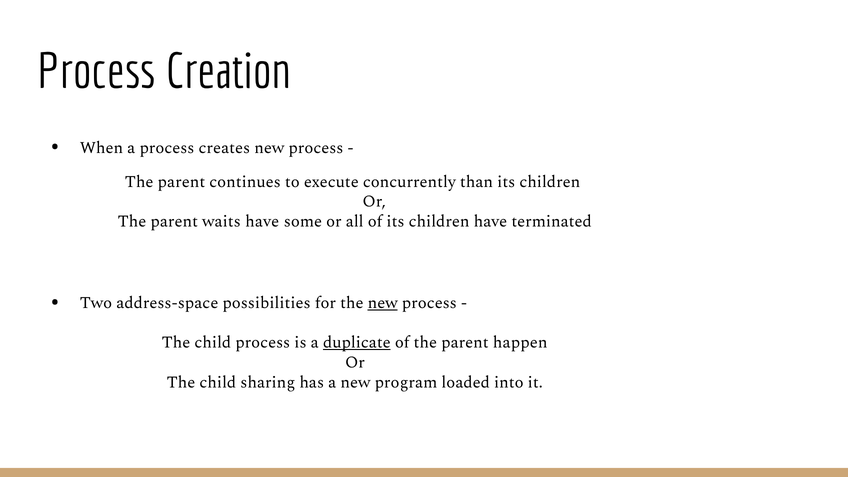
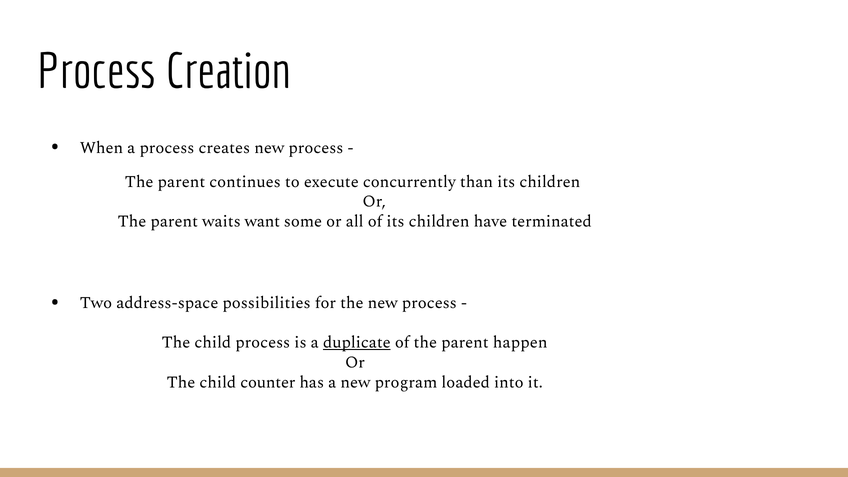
waits have: have -> want
new at (383, 303) underline: present -> none
sharing: sharing -> counter
